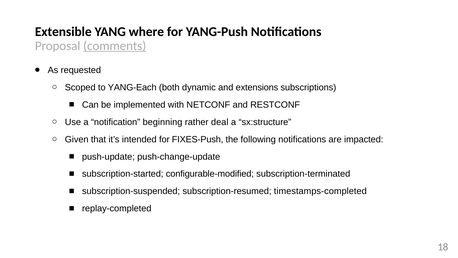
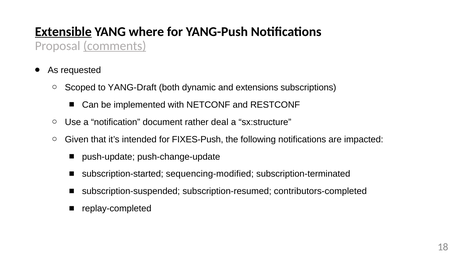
Extensible underline: none -> present
YANG-Each: YANG-Each -> YANG-Draft
beginning: beginning -> document
configurable-modified: configurable-modified -> sequencing-modified
timestamps-completed: timestamps-completed -> contributors-completed
